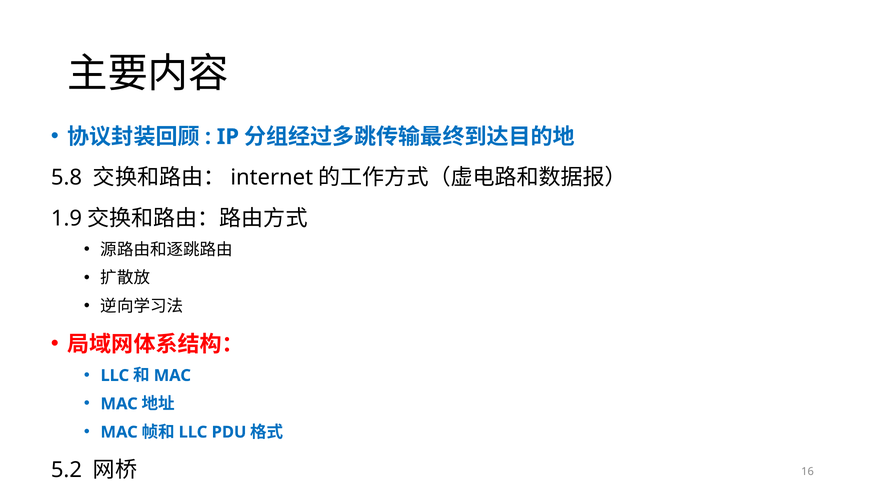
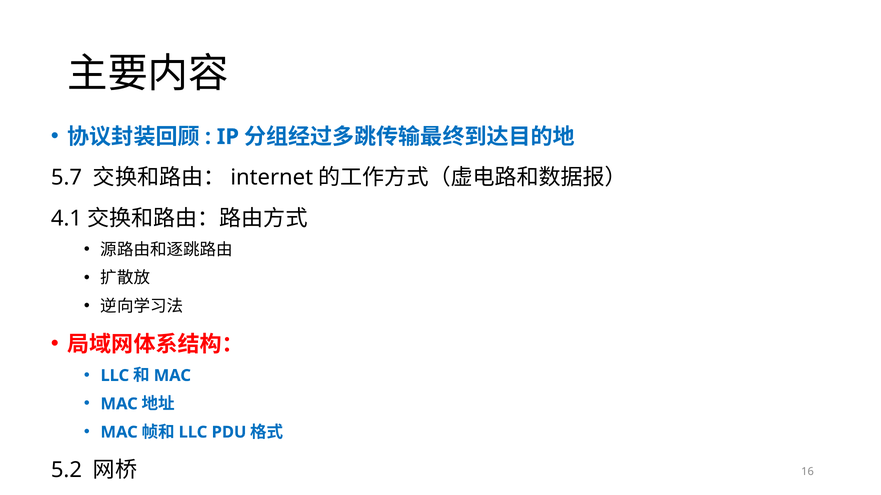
5.8: 5.8 -> 5.7
1.9: 1.9 -> 4.1
